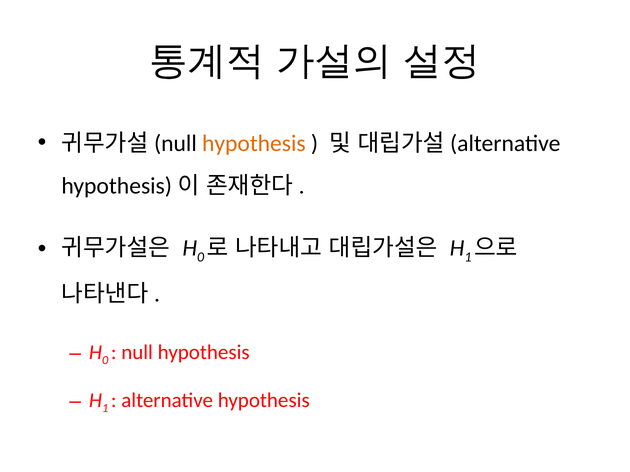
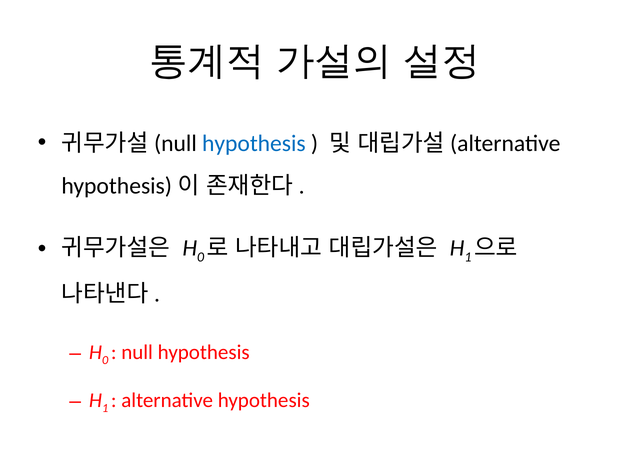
hypothesis at (254, 143) colour: orange -> blue
